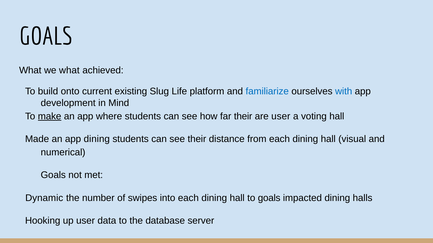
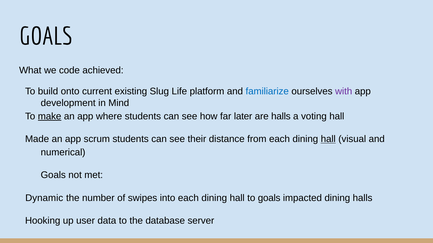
we what: what -> code
with colour: blue -> purple
far their: their -> later
are user: user -> halls
app dining: dining -> scrum
hall at (328, 139) underline: none -> present
